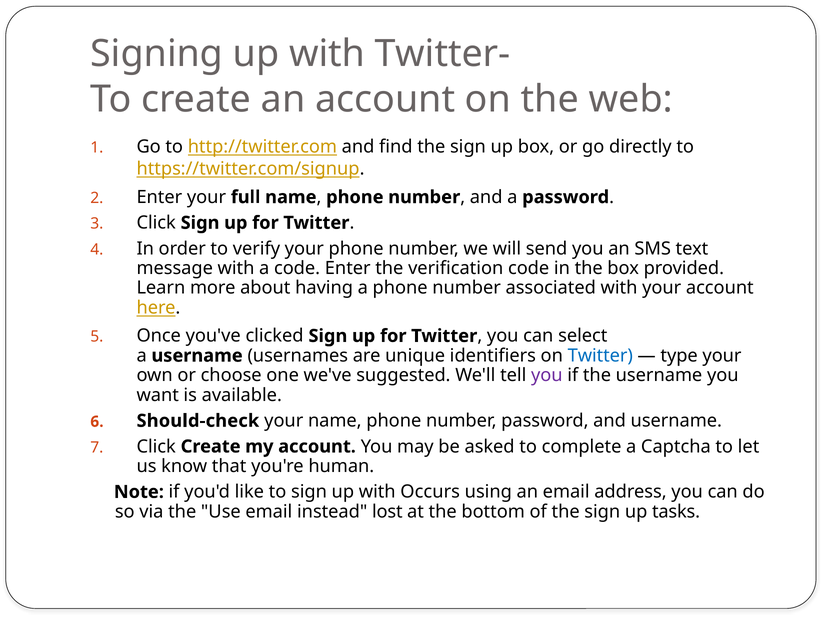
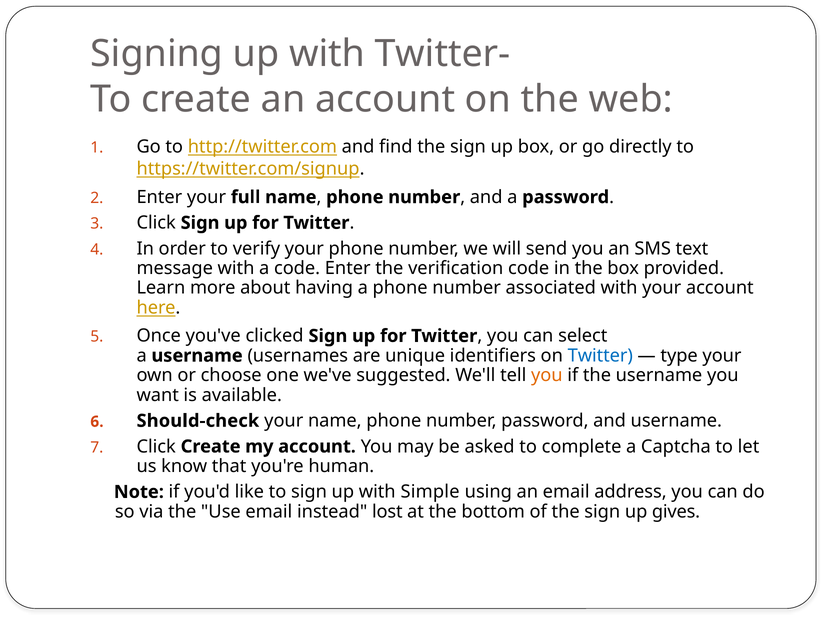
you at (547, 375) colour: purple -> orange
Occurs: Occurs -> Simple
tasks: tasks -> gives
